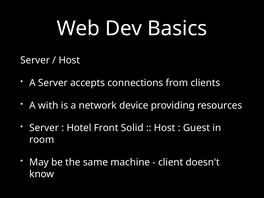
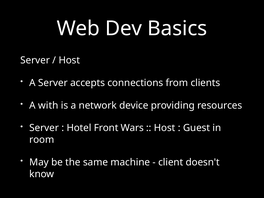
Solid: Solid -> Wars
